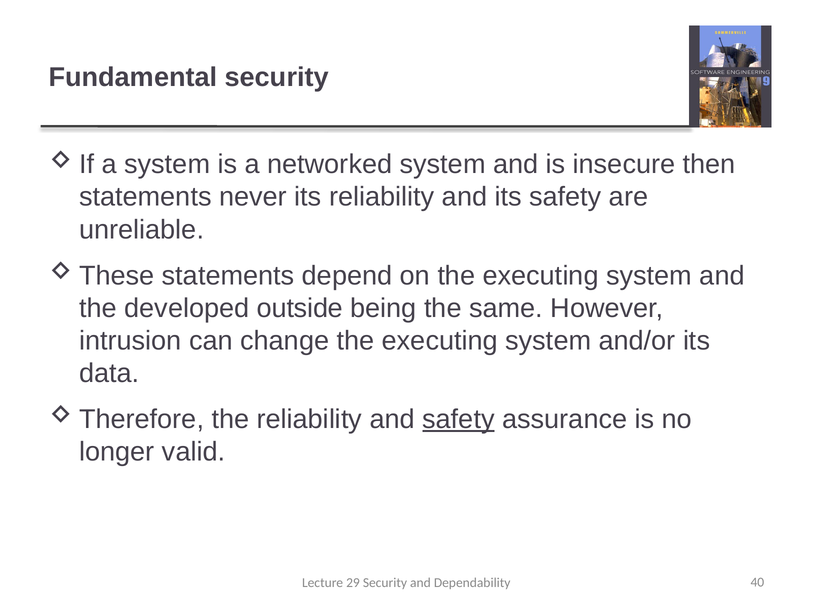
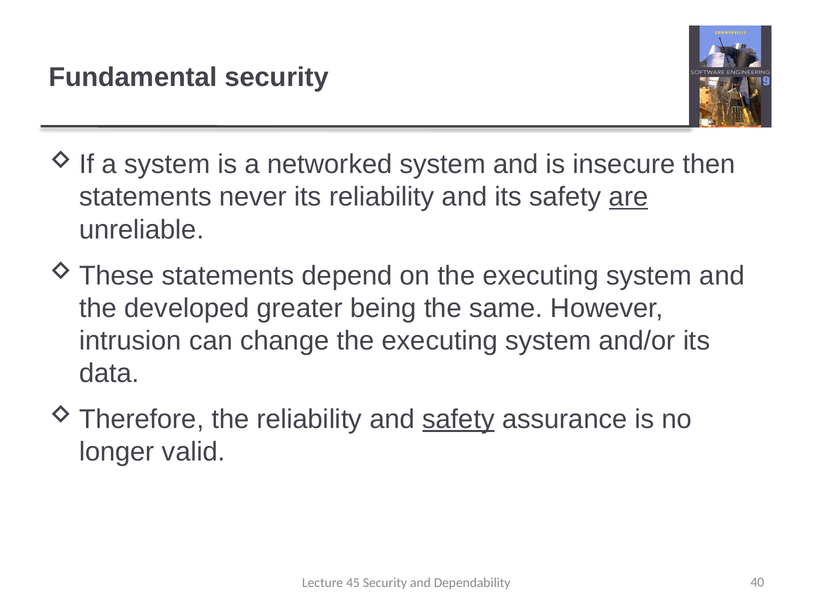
are underline: none -> present
outside: outside -> greater
29: 29 -> 45
